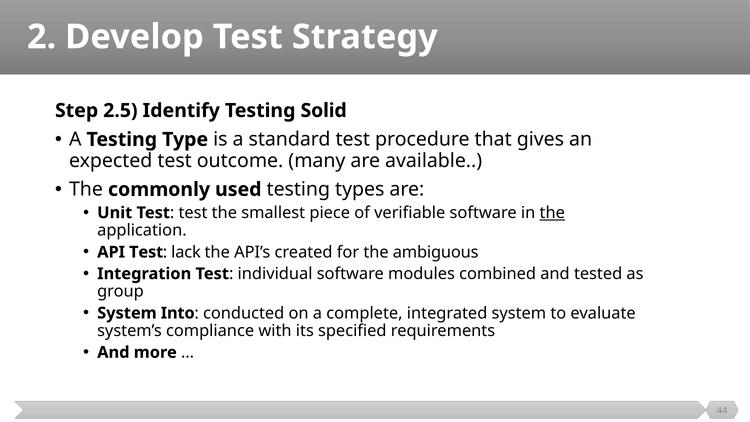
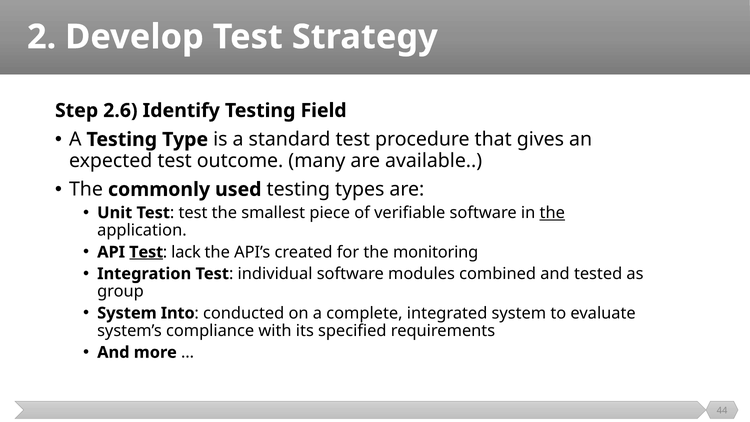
2.5: 2.5 -> 2.6
Solid: Solid -> Field
Test at (146, 252) underline: none -> present
ambiguous: ambiguous -> monitoring
